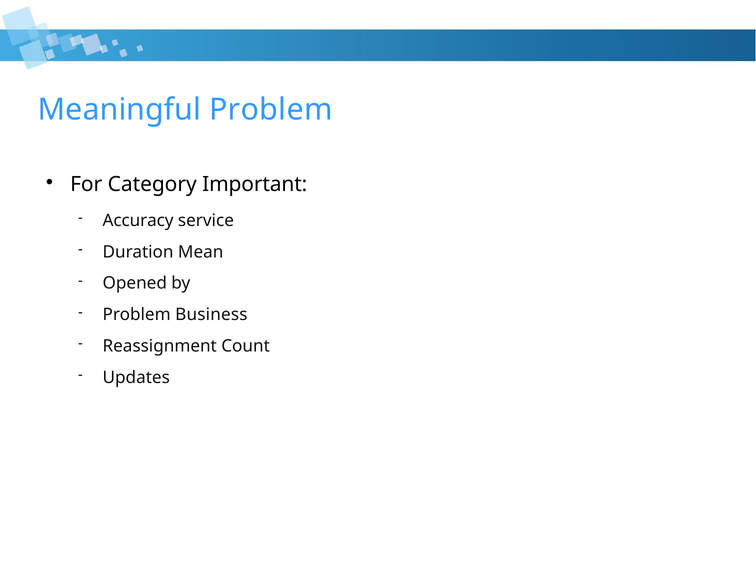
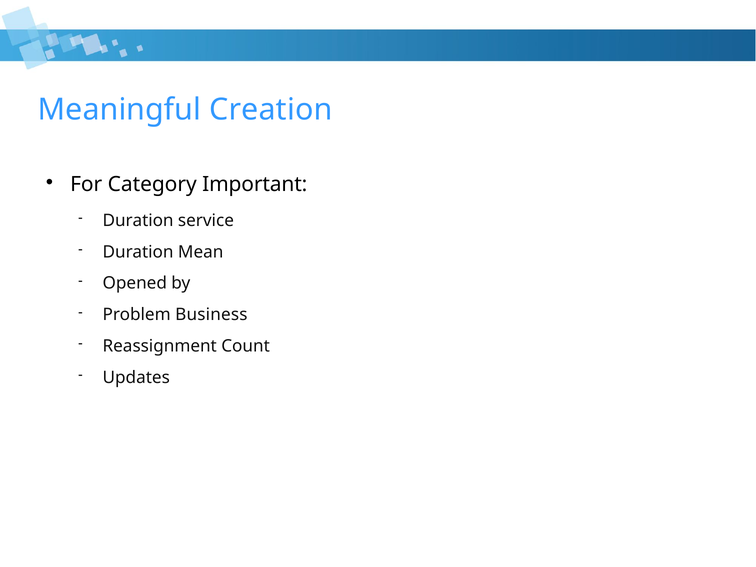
Meaningful Problem: Problem -> Creation
Accuracy at (138, 221): Accuracy -> Duration
